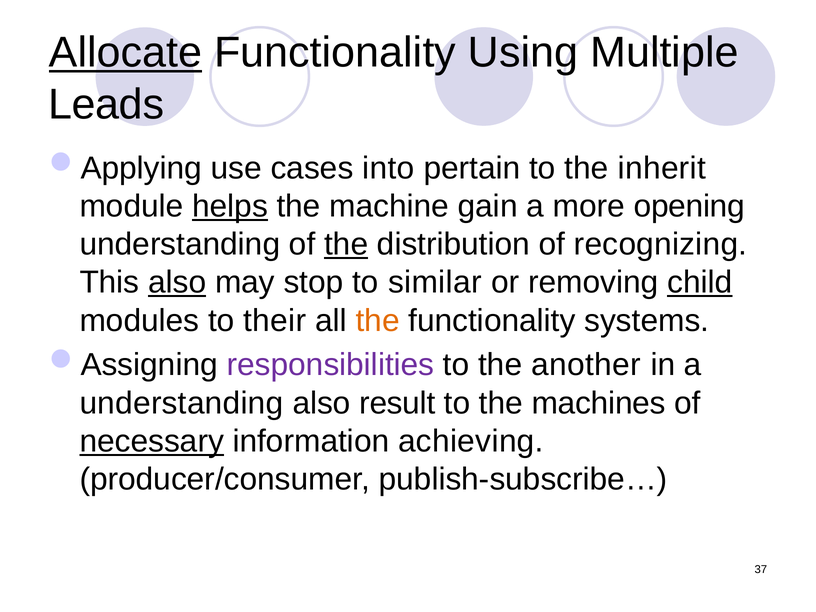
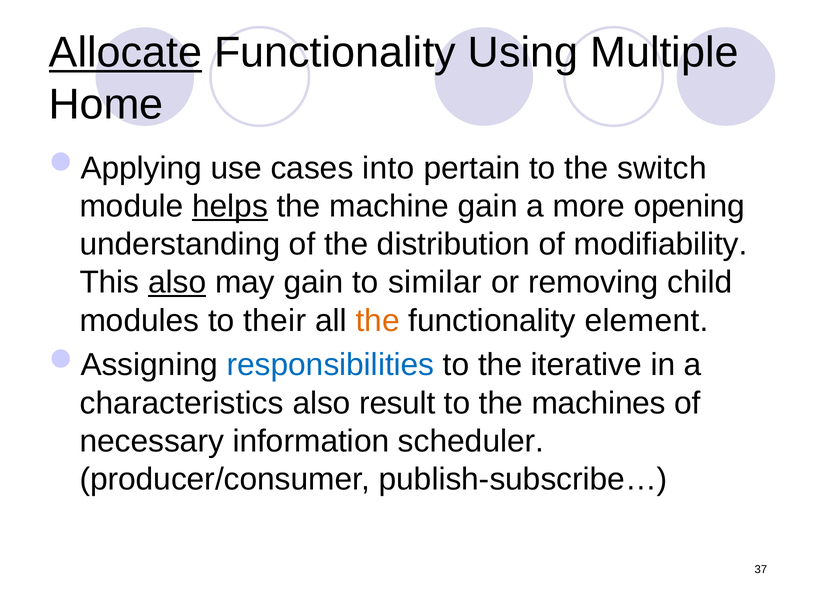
Leads: Leads -> Home
inherit: inherit -> switch
the at (346, 244) underline: present -> none
recognizing: recognizing -> modifiability
may stop: stop -> gain
child underline: present -> none
systems: systems -> element
responsibilities colour: purple -> blue
another: another -> iterative
understanding at (182, 403): understanding -> characteristics
necessary underline: present -> none
achieving: achieving -> scheduler
